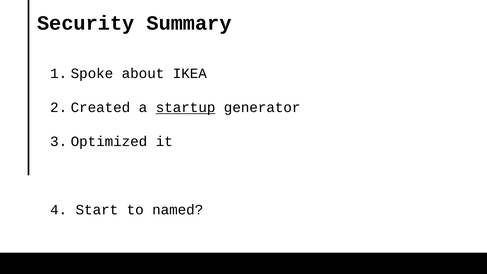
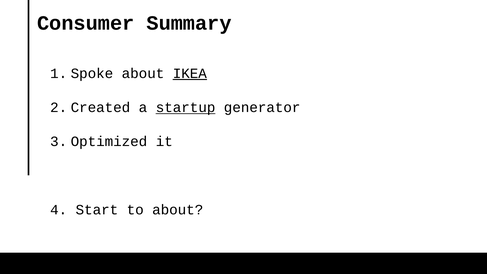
Security: Security -> Consumer
IKEA underline: none -> present
to named: named -> about
